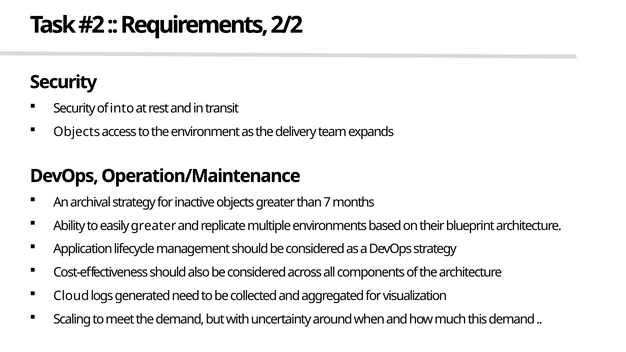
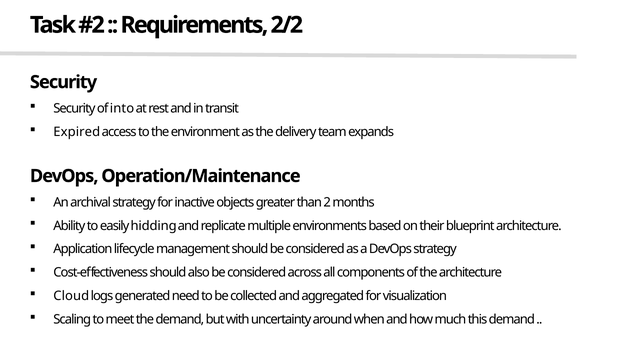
Objects at (77, 132): Objects -> Expired
7: 7 -> 2
easily greater: greater -> hidding
